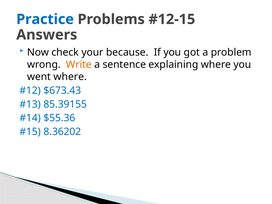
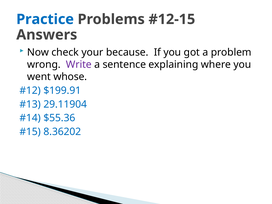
Write colour: orange -> purple
went where: where -> whose
$673.43: $673.43 -> $199.91
85.39155: 85.39155 -> 29.11904
